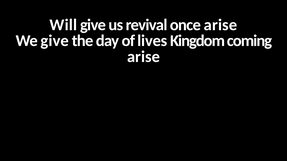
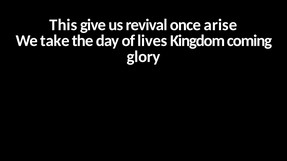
Will: Will -> This
We give: give -> take
arise at (143, 57): arise -> glory
